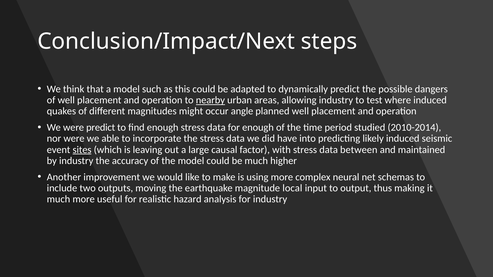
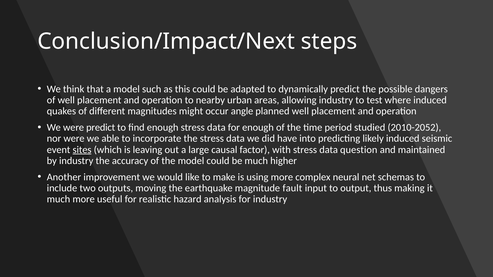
nearby underline: present -> none
2010-2014: 2010-2014 -> 2010-2052
between: between -> question
local: local -> fault
